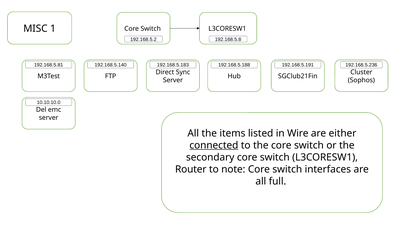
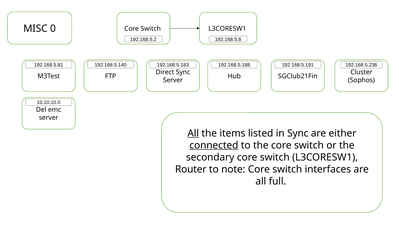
1: 1 -> 0
All at (193, 133) underline: none -> present
in Wire: Wire -> Sync
